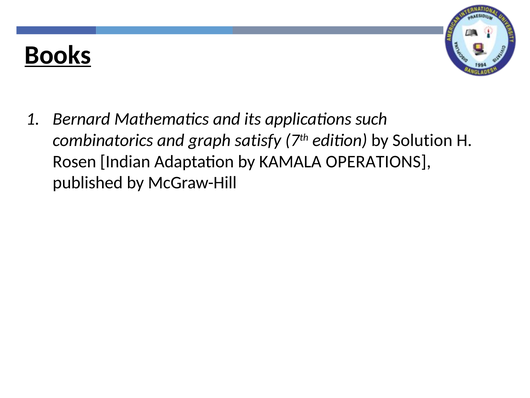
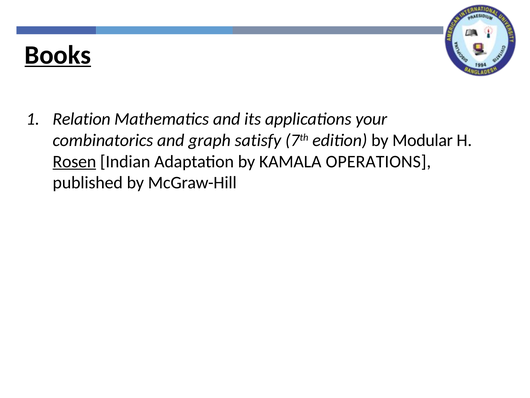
Bernard: Bernard -> Relation
such: such -> your
Solution: Solution -> Modular
Rosen underline: none -> present
